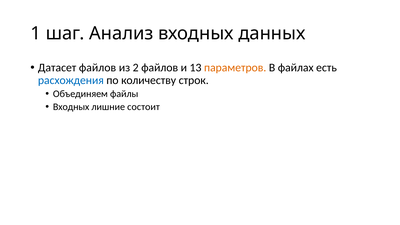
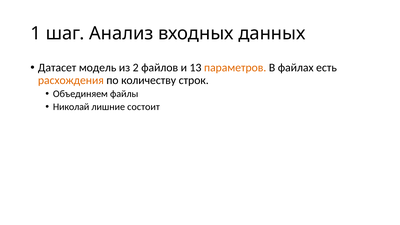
Датасет файлов: файлов -> модель
расхождения colour: blue -> orange
Входных at (71, 107): Входных -> Николай
